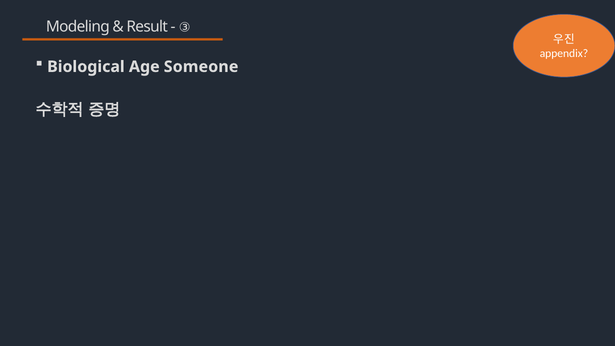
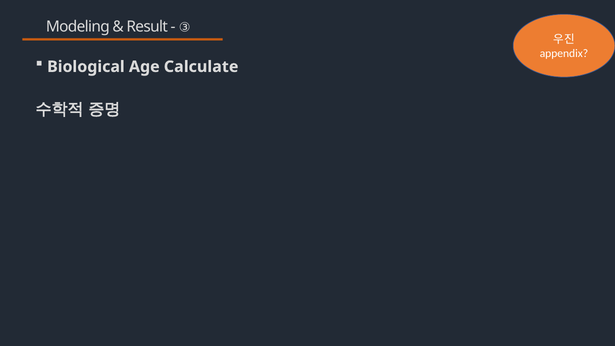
Someone: Someone -> Calculate
